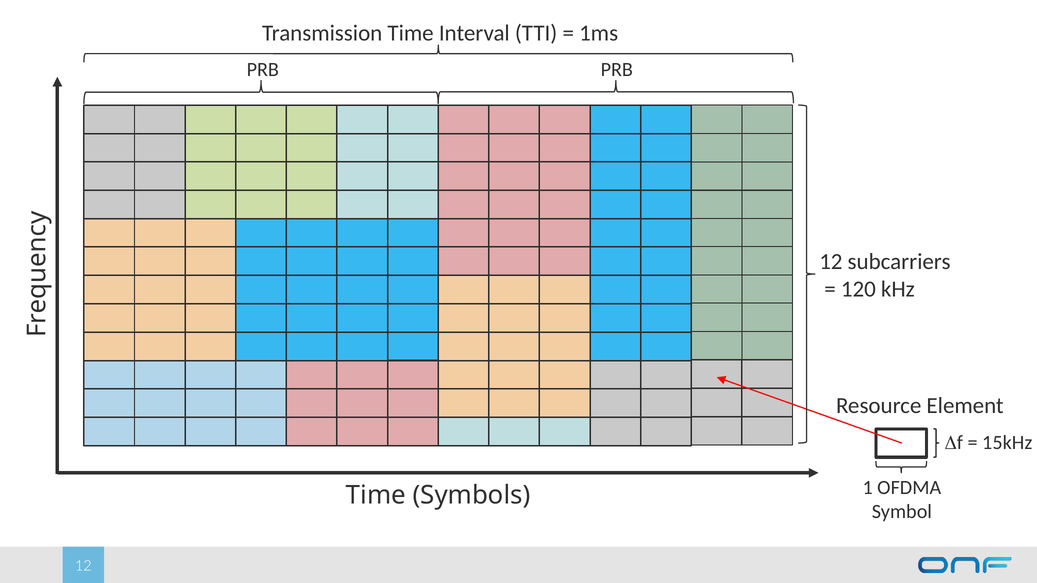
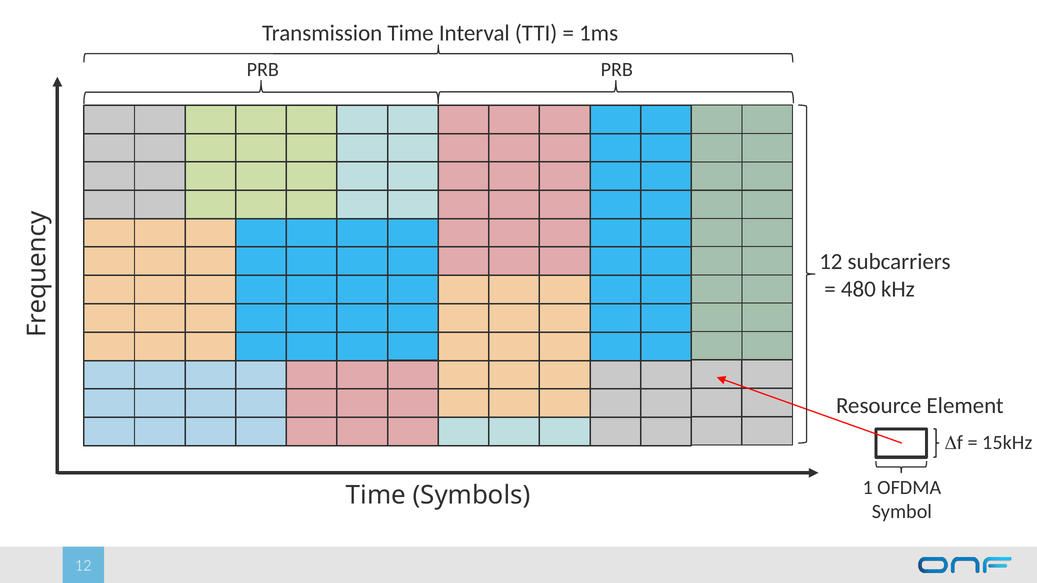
120: 120 -> 480
